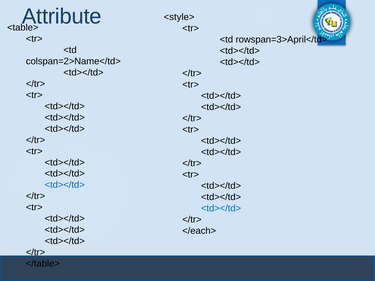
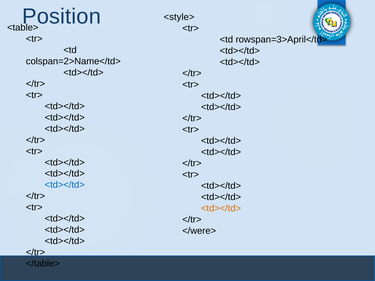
Attribute: Attribute -> Position
<td></td> at (221, 208) colour: blue -> orange
</each>: </each> -> </were>
